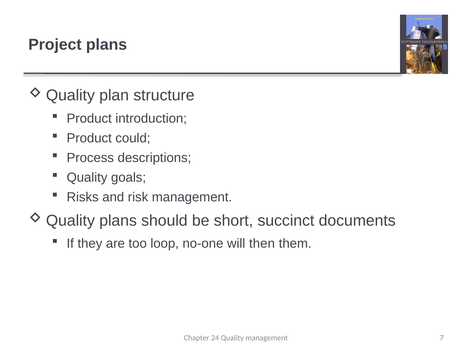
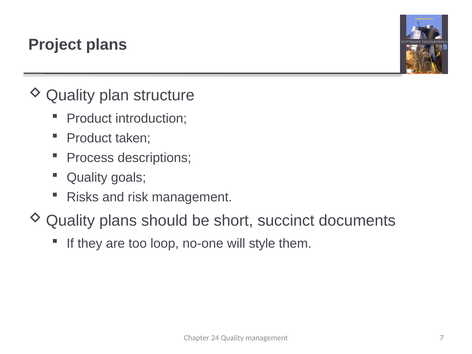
could: could -> taken
then: then -> style
